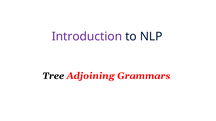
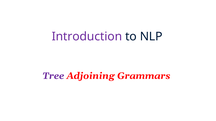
Tree colour: black -> purple
